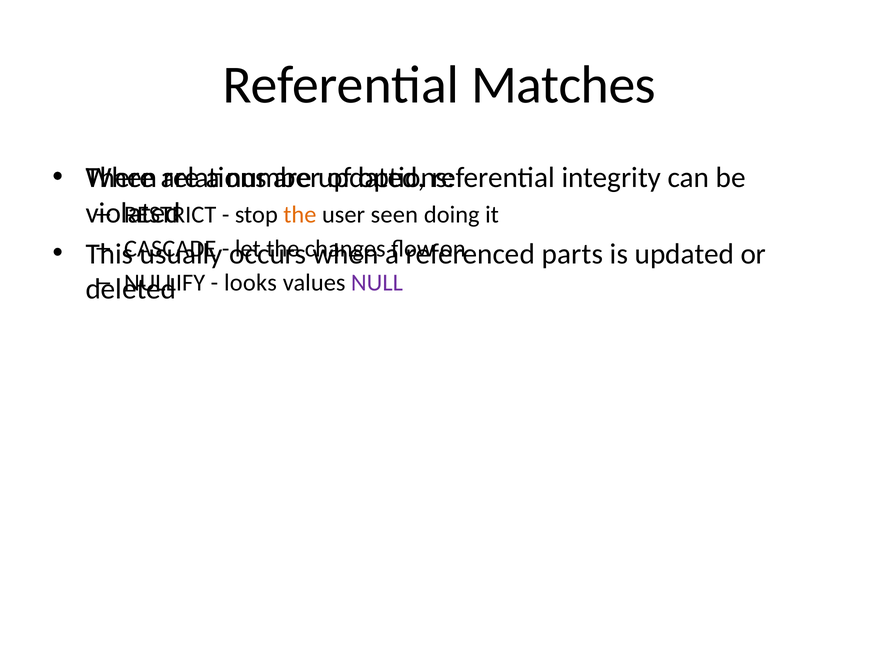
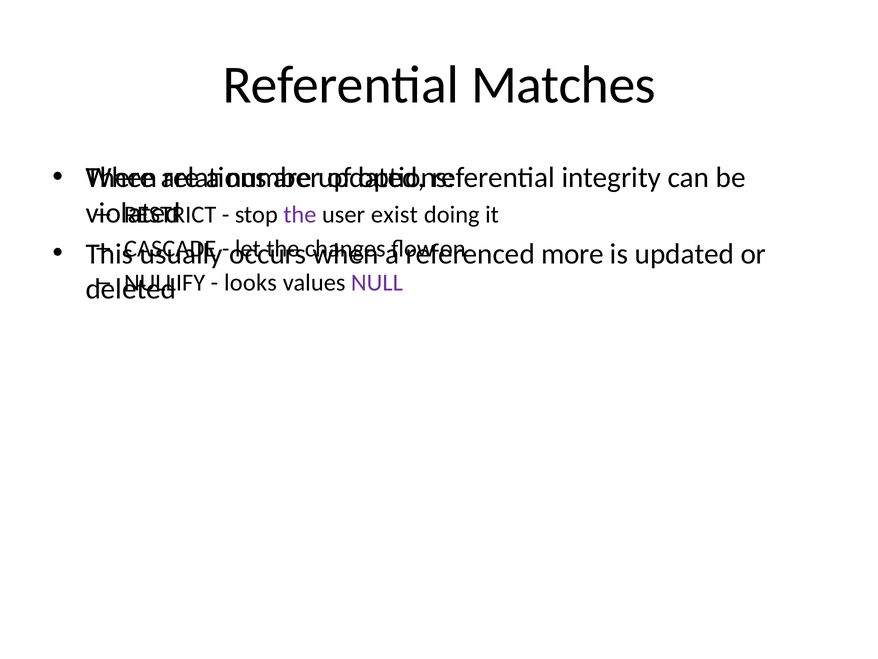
the at (300, 214) colour: orange -> purple
seen: seen -> exist
parts: parts -> more
